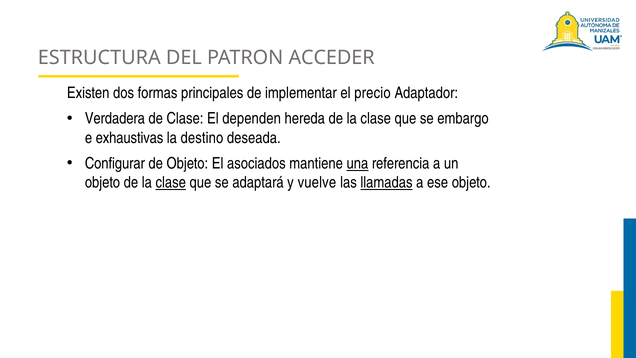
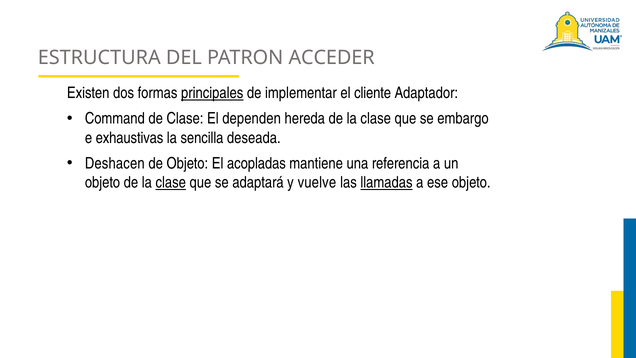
principales underline: none -> present
precio: precio -> cliente
Verdadera: Verdadera -> Command
destino: destino -> sencilla
Configurar: Configurar -> Deshacen
asociados: asociados -> acopladas
una underline: present -> none
